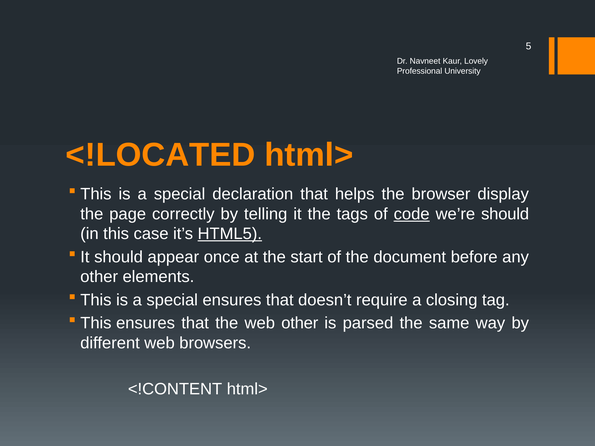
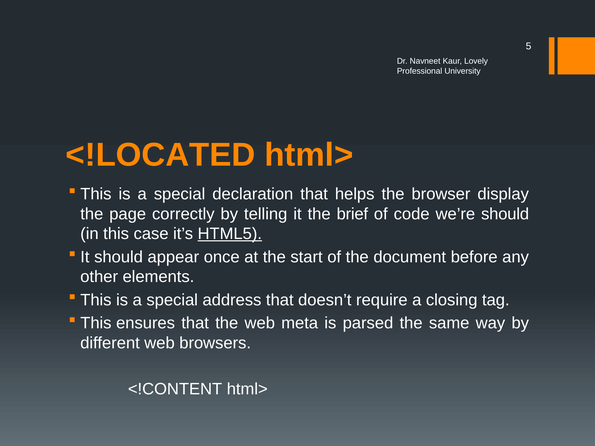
tags: tags -> brief
code underline: present -> none
special ensures: ensures -> address
web other: other -> meta
